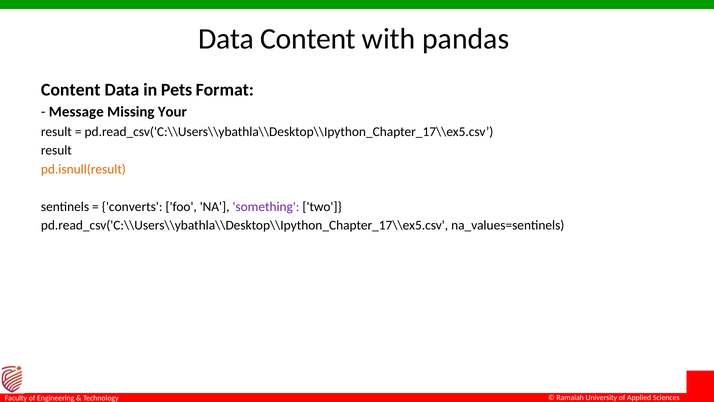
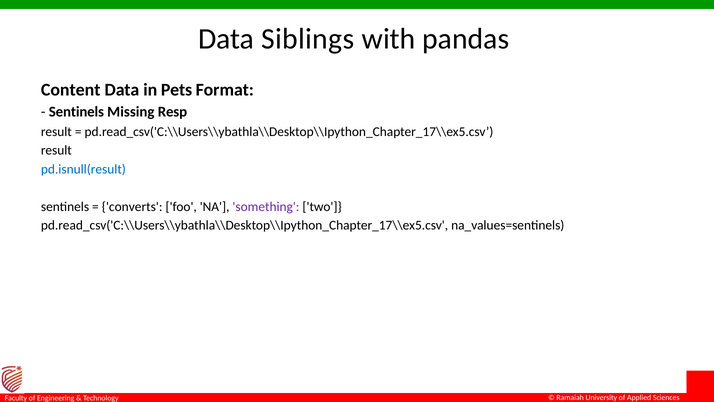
Data Content: Content -> Siblings
Message at (76, 112): Message -> Sentinels
Your: Your -> Resp
pd.isnull(result colour: orange -> blue
